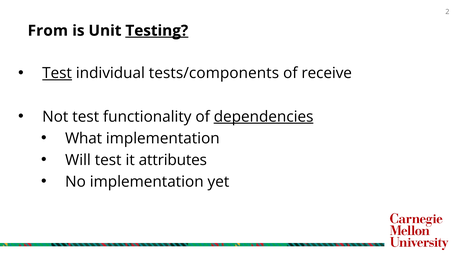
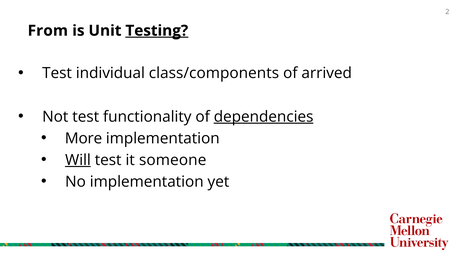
Test at (57, 73) underline: present -> none
tests/components: tests/components -> class/components
receive: receive -> arrived
What: What -> More
Will underline: none -> present
attributes: attributes -> someone
